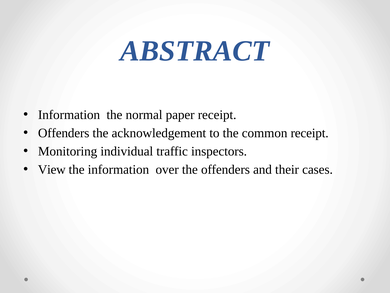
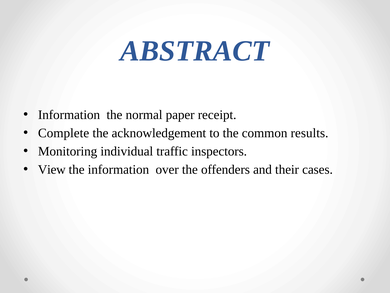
Offenders at (64, 133): Offenders -> Complete
common receipt: receipt -> results
